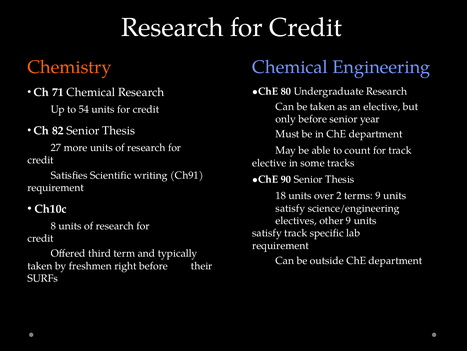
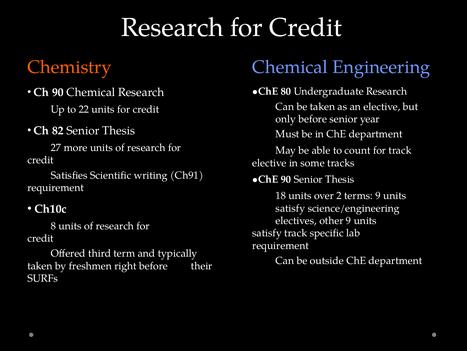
Ch 71: 71 -> 90
54: 54 -> 22
